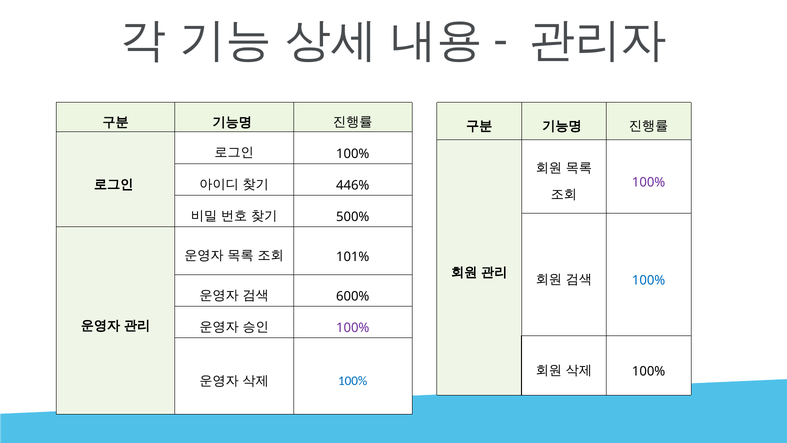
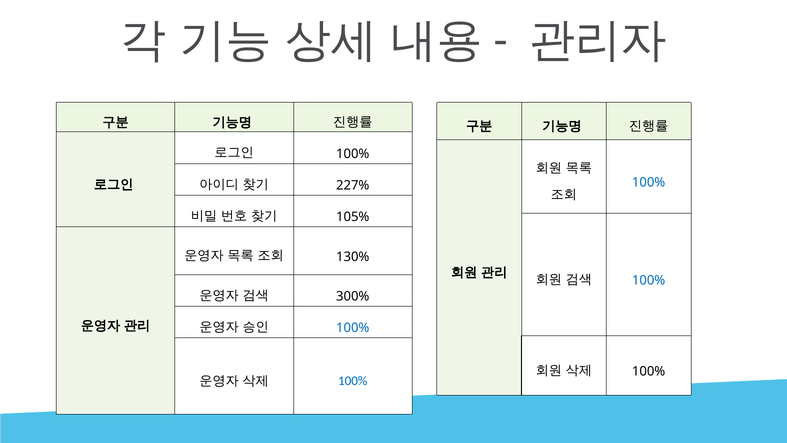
100% at (649, 182) colour: purple -> blue
446%: 446% -> 227%
500%: 500% -> 105%
101%: 101% -> 130%
600%: 600% -> 300%
100% at (353, 328) colour: purple -> blue
